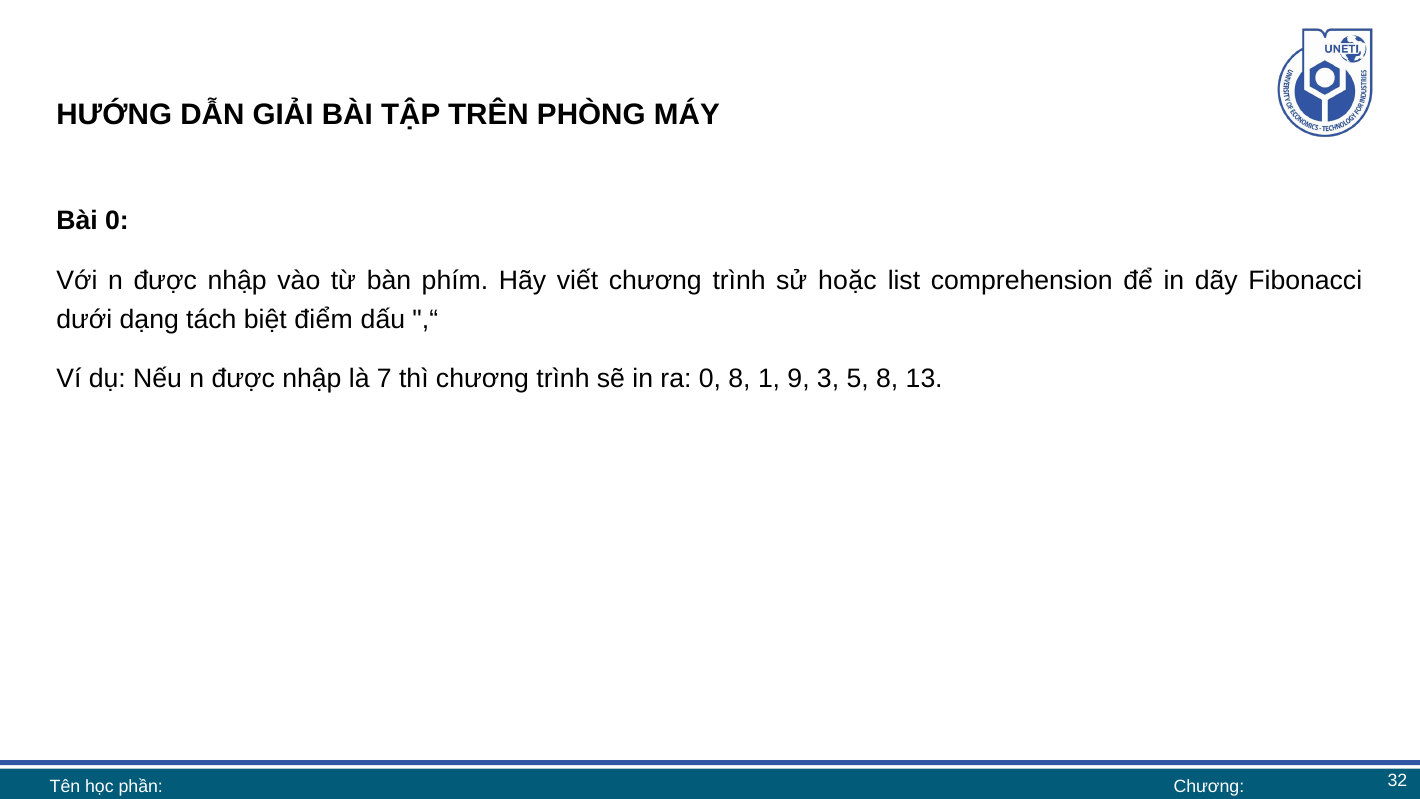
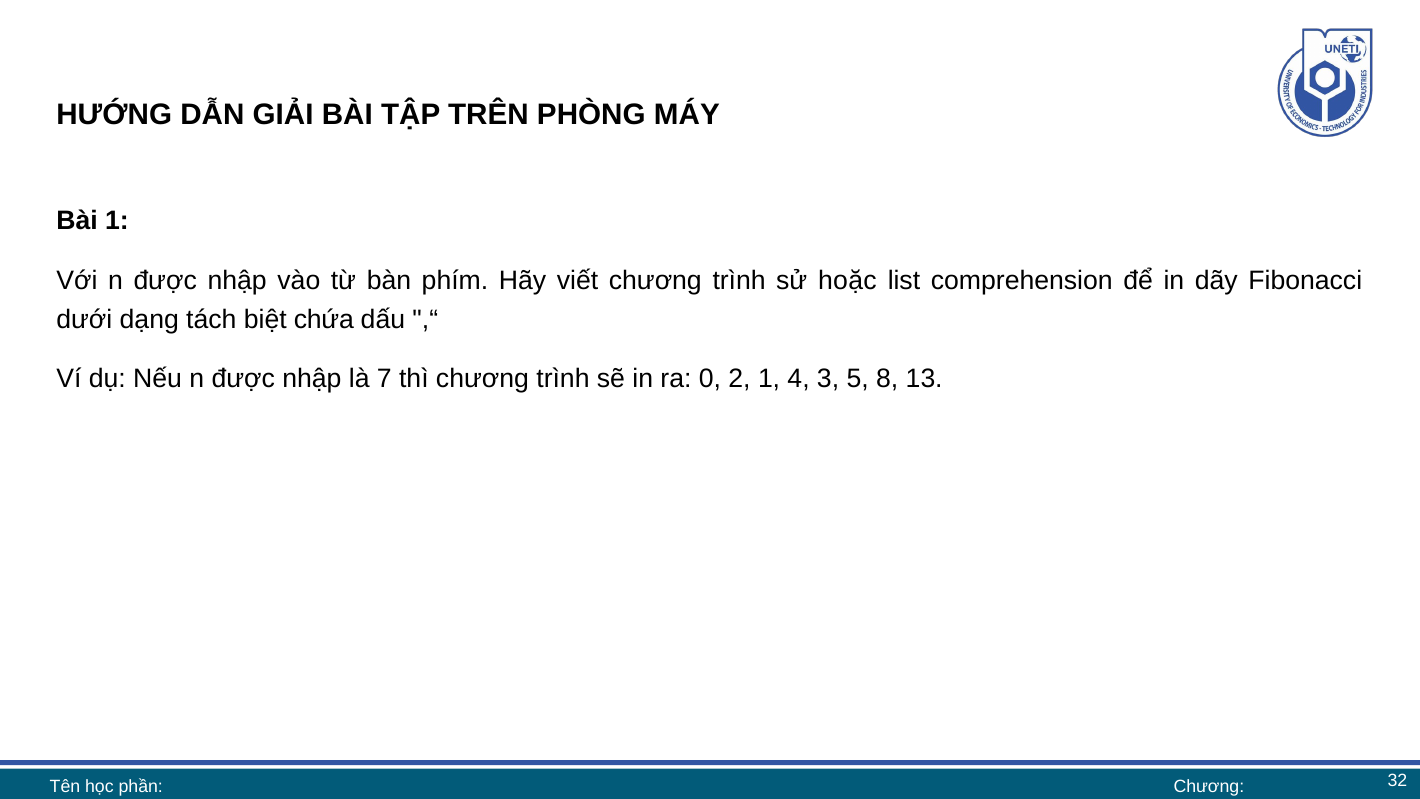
Bài 0: 0 -> 1
điểm: điểm -> chứa
0 8: 8 -> 2
9: 9 -> 4
